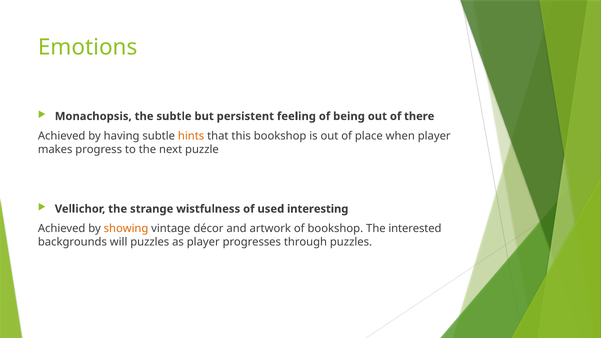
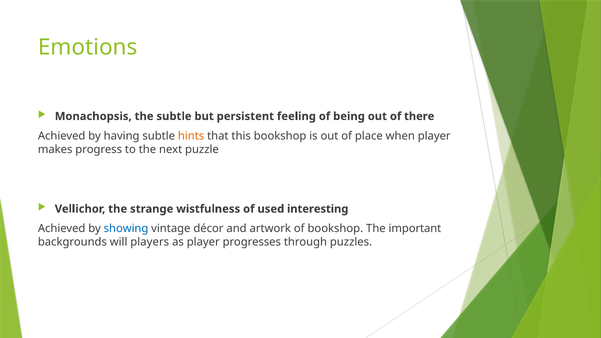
showing colour: orange -> blue
interested: interested -> important
will puzzles: puzzles -> players
